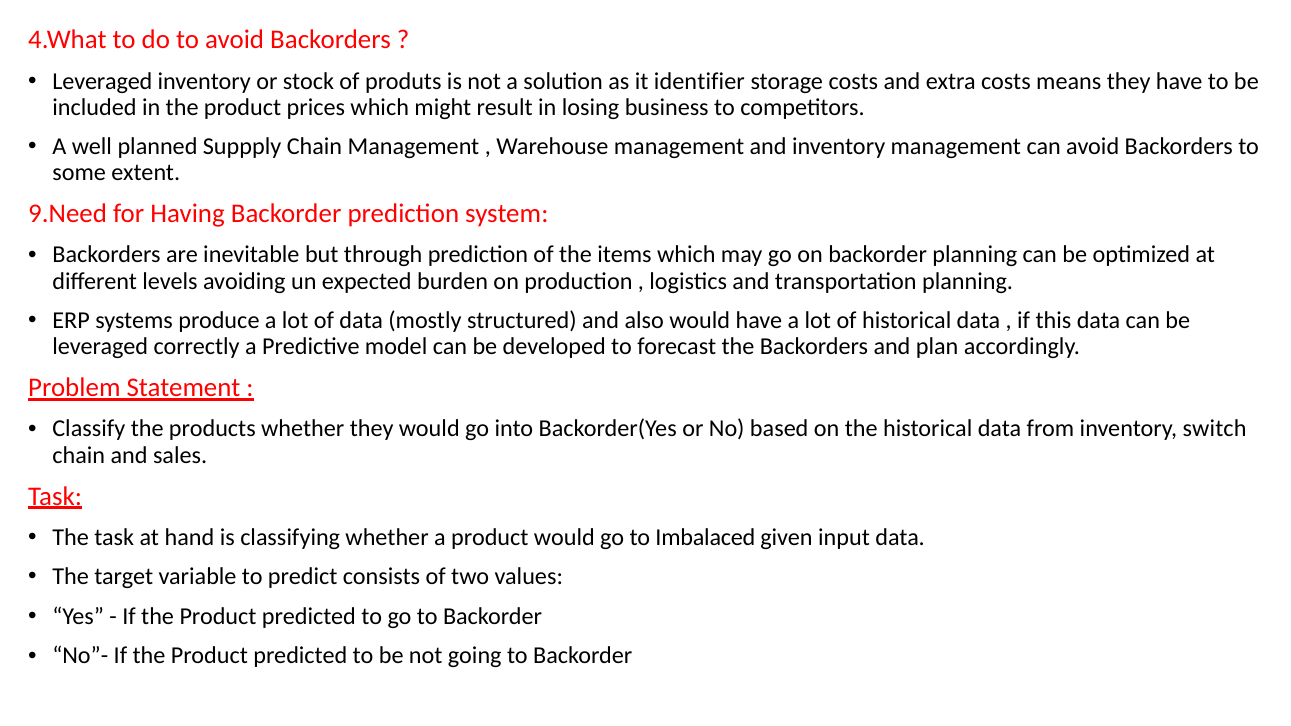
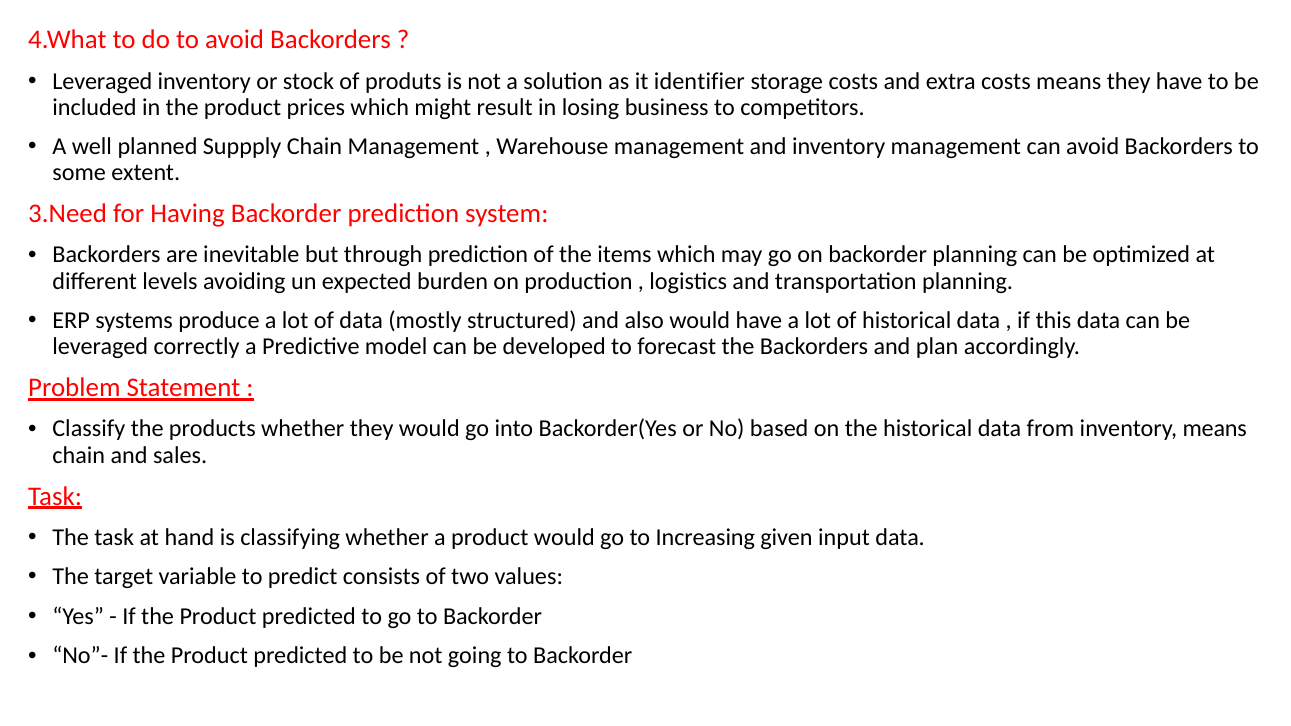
9.Need: 9.Need -> 3.Need
inventory switch: switch -> means
Imbalaced: Imbalaced -> Increasing
